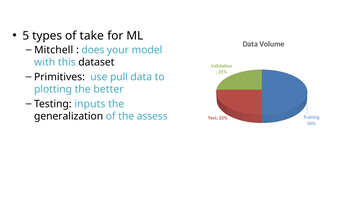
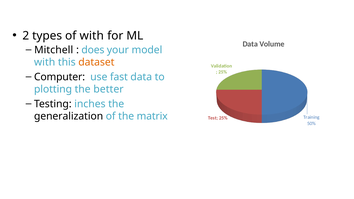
5: 5 -> 2
of take: take -> with
dataset colour: black -> orange
Primitives: Primitives -> Computer
pull: pull -> fast
inputs: inputs -> inches
assess: assess -> matrix
